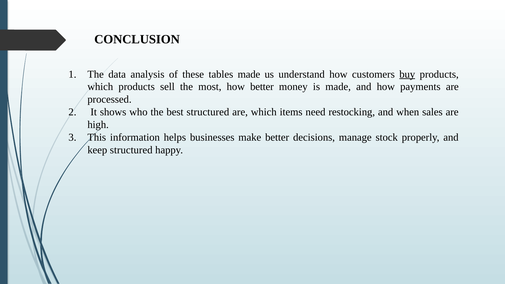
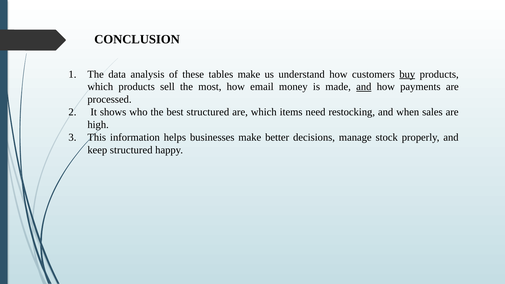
tables made: made -> make
how better: better -> email
and at (364, 87) underline: none -> present
